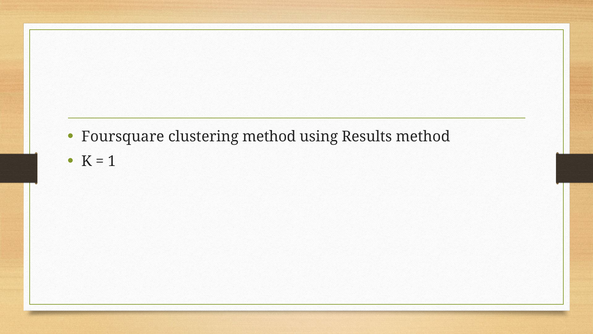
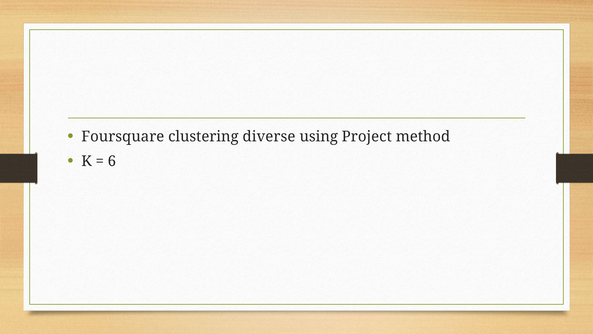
clustering method: method -> diverse
Results: Results -> Project
1: 1 -> 6
